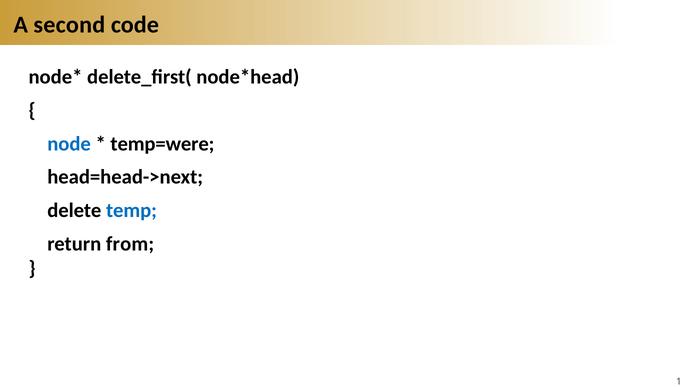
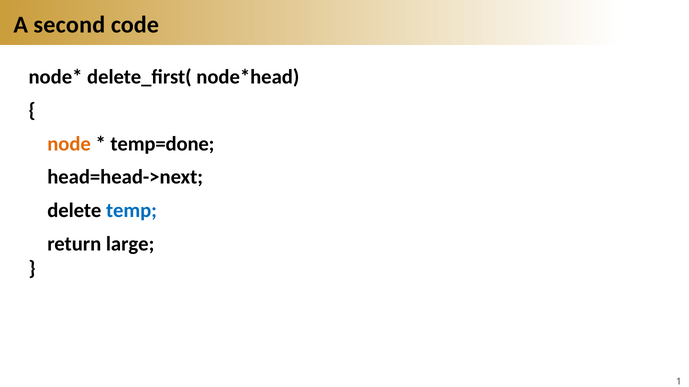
node colour: blue -> orange
temp=were: temp=were -> temp=done
from: from -> large
